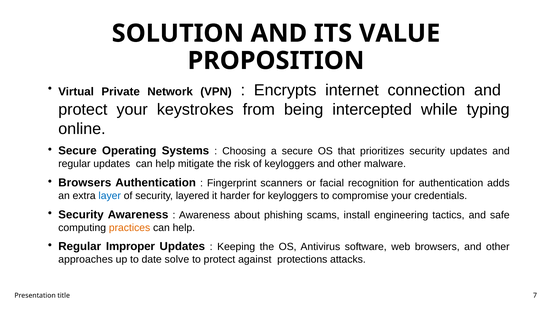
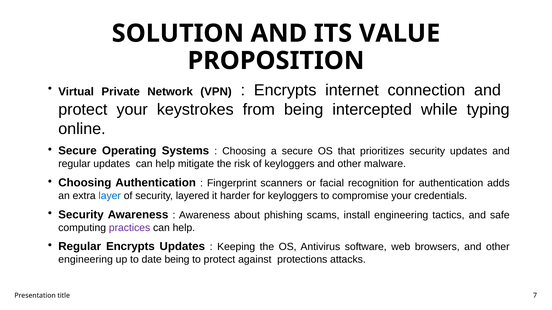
Browsers at (85, 183): Browsers -> Choosing
practices colour: orange -> purple
Regular Improper: Improper -> Encrypts
approaches at (86, 260): approaches -> engineering
date solve: solve -> being
